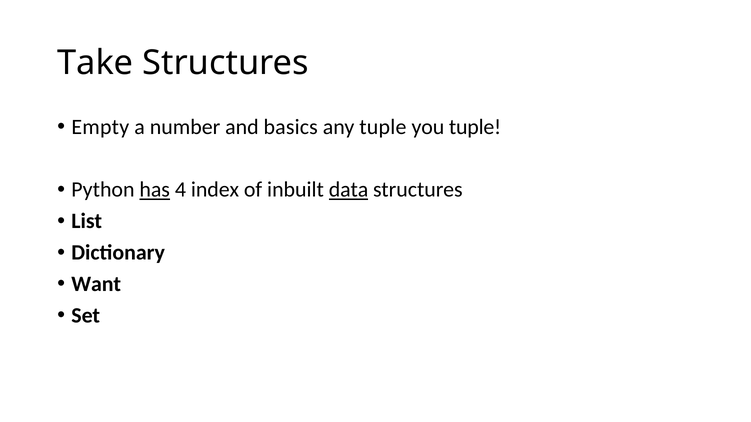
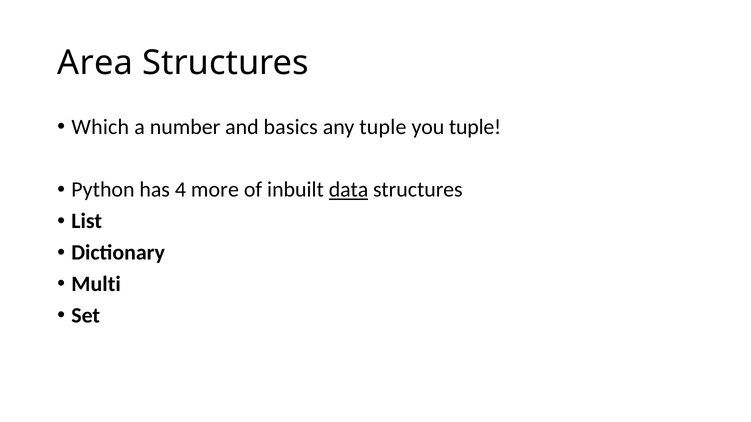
Take: Take -> Area
Empty: Empty -> Which
has underline: present -> none
index: index -> more
Want: Want -> Multi
